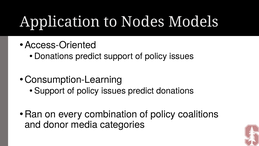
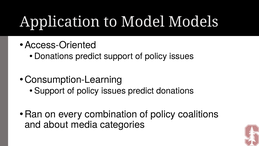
Nodes: Nodes -> Model
donor: donor -> about
